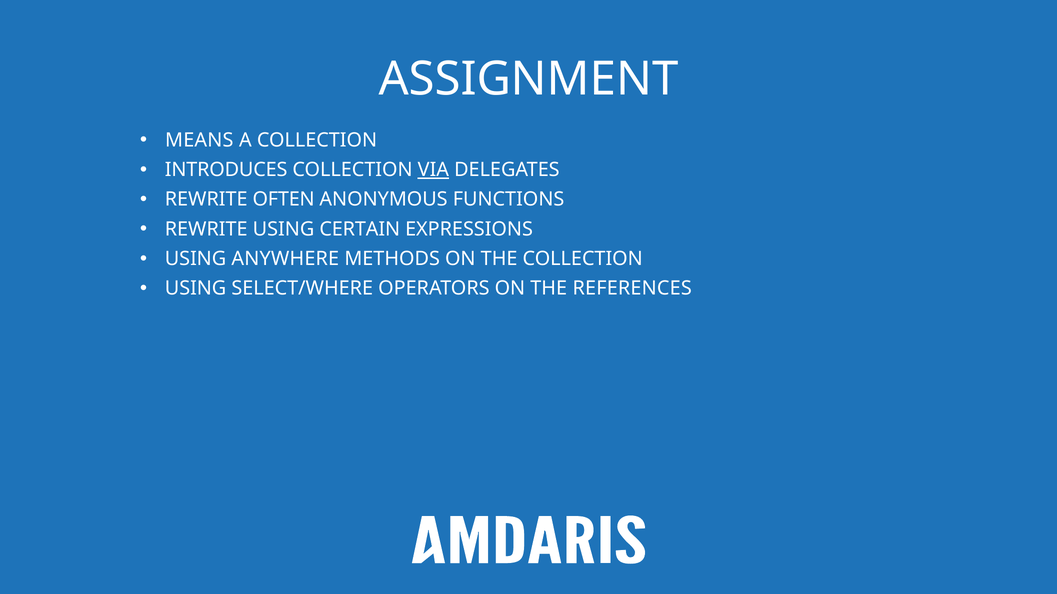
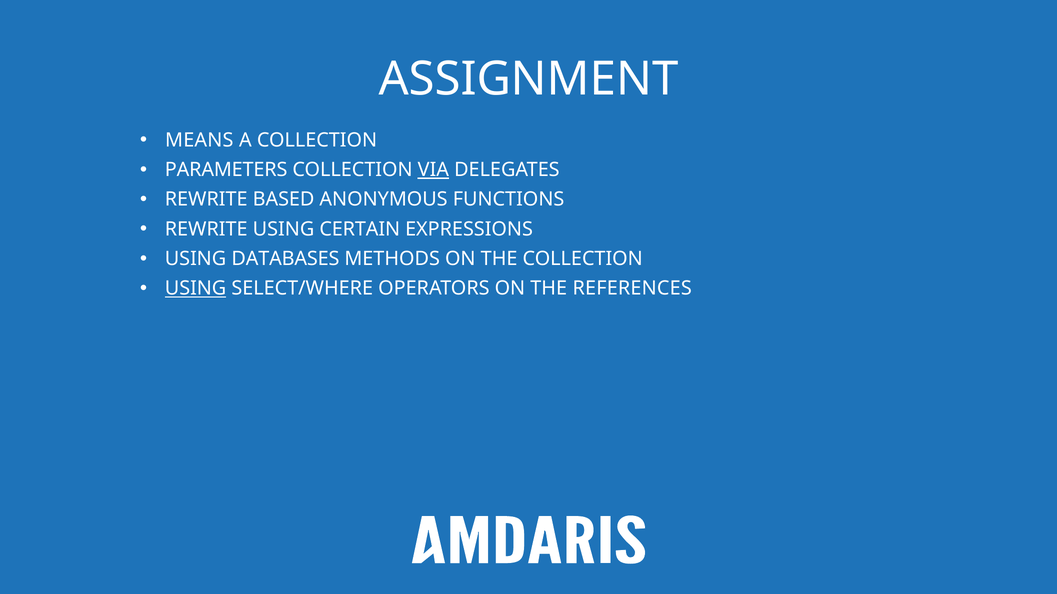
INTRODUCES: INTRODUCES -> PARAMETERS
OFTEN: OFTEN -> BASED
ANYWHERE: ANYWHERE -> DATABASES
USING at (196, 289) underline: none -> present
